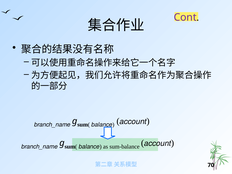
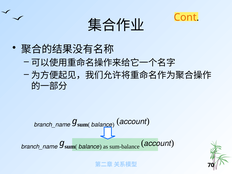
Cont colour: purple -> orange
